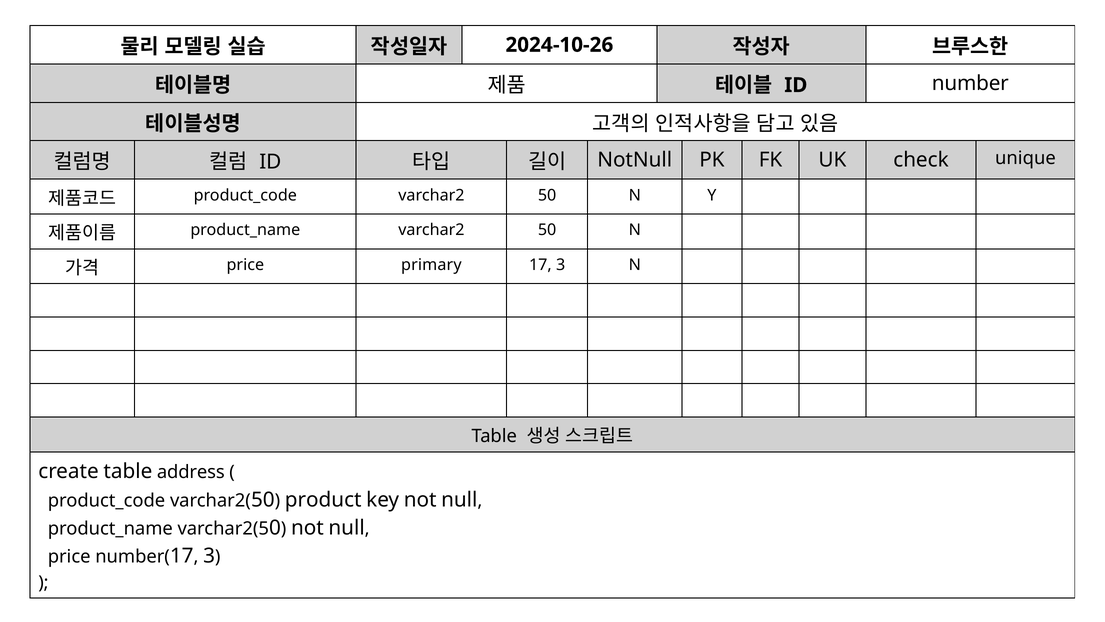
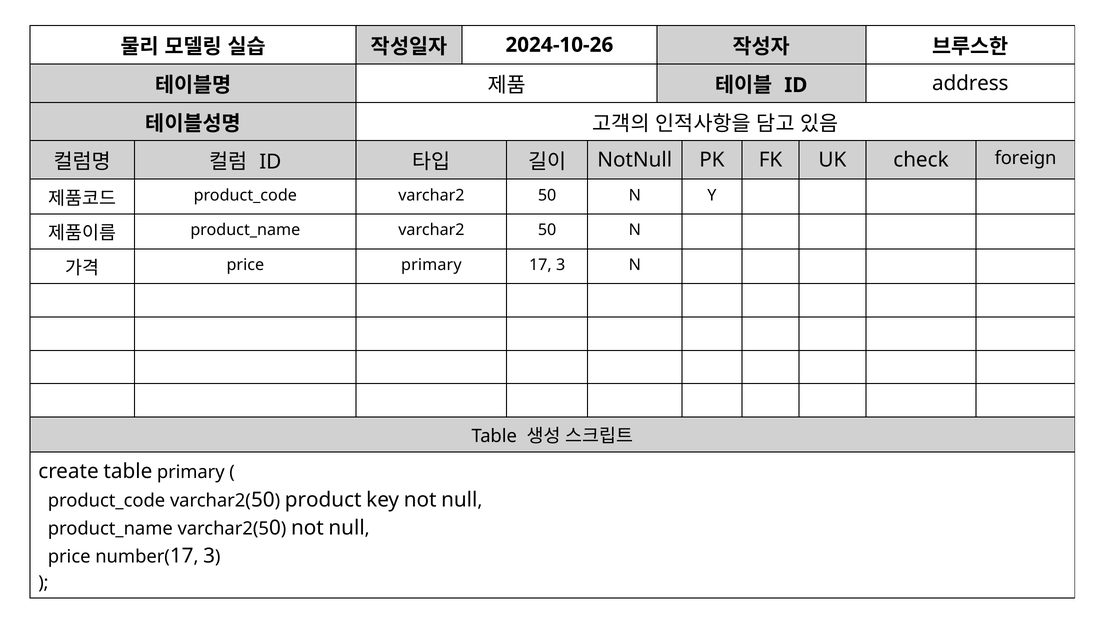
number: number -> address
unique: unique -> foreign
table address: address -> primary
